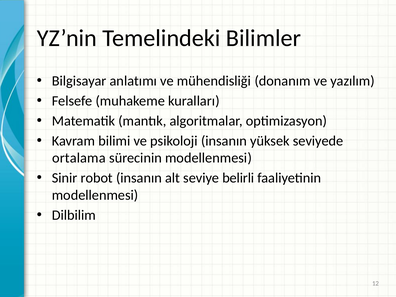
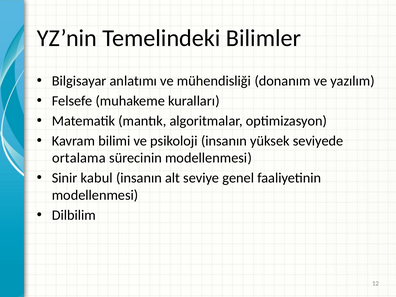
robot: robot -> kabul
belirli: belirli -> genel
